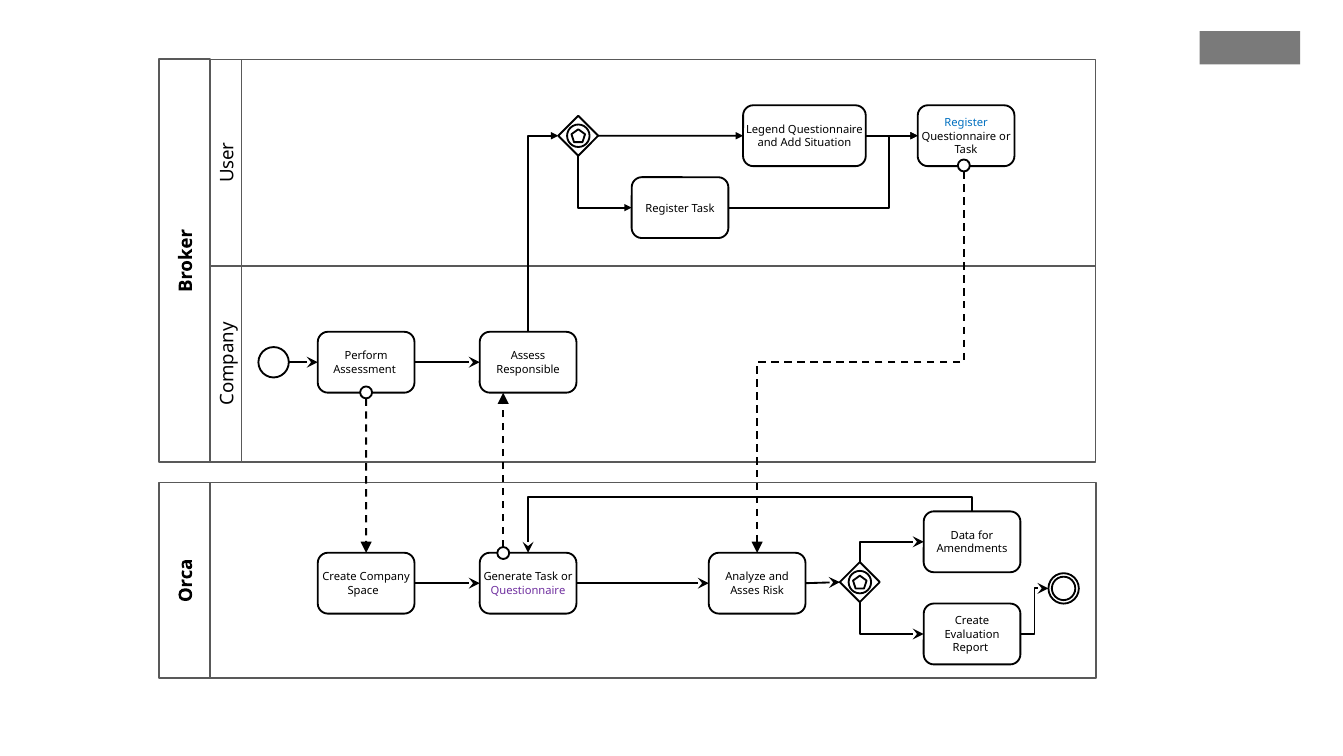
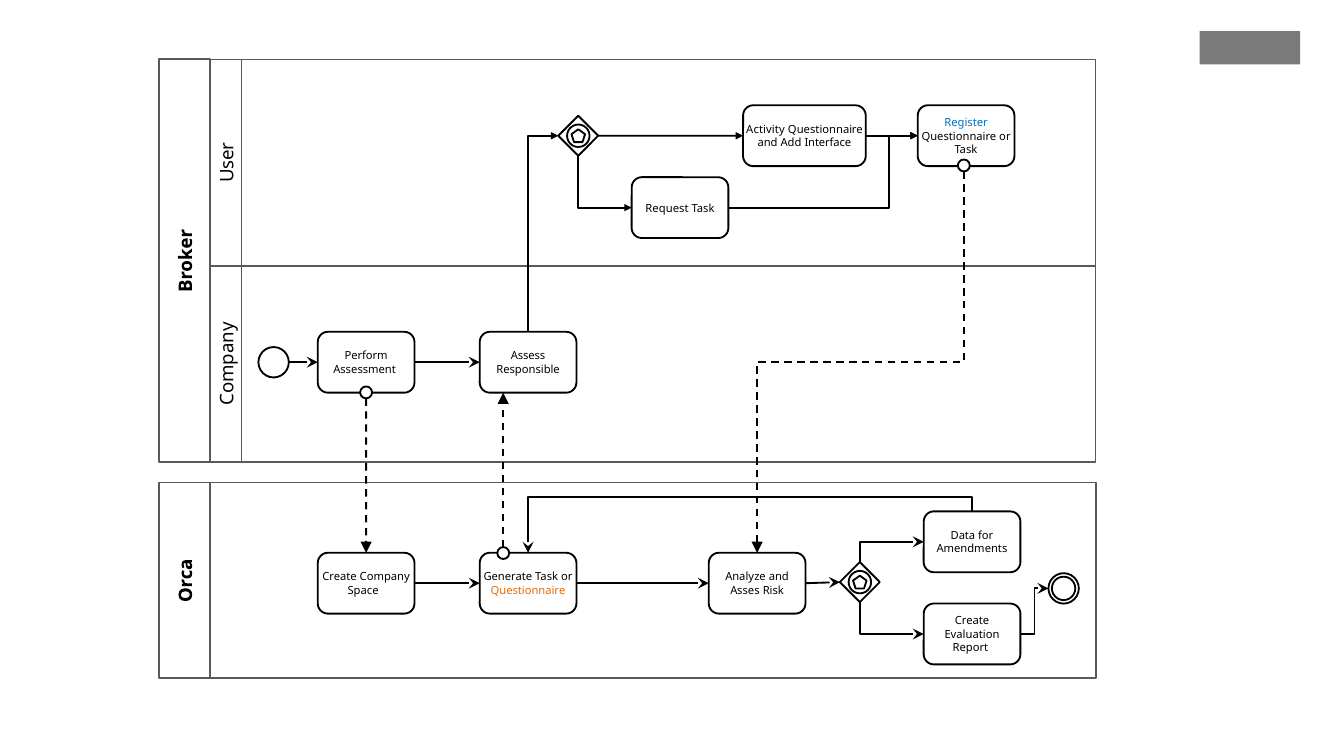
Legend: Legend -> Activity
Situation: Situation -> Interface
Register at (667, 208): Register -> Request
Questionnaire at (528, 590) colour: purple -> orange
